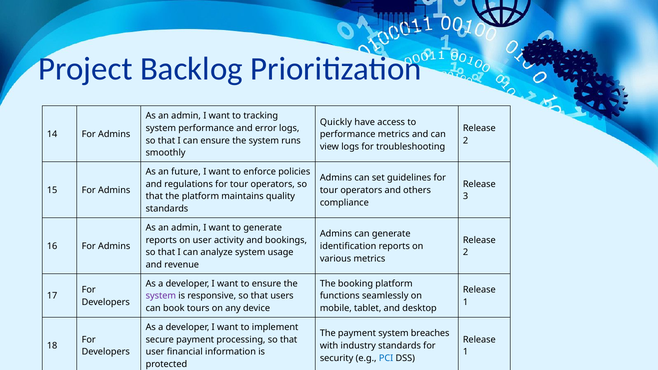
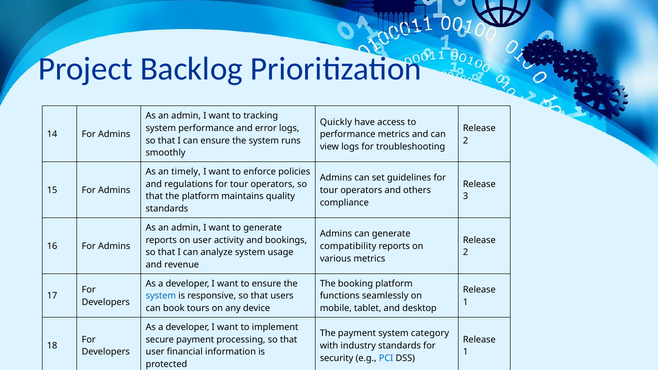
future: future -> timely
identification: identification -> compatibility
system at (161, 296) colour: purple -> blue
breaches: breaches -> category
